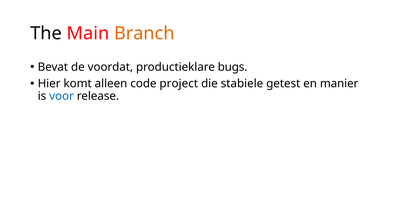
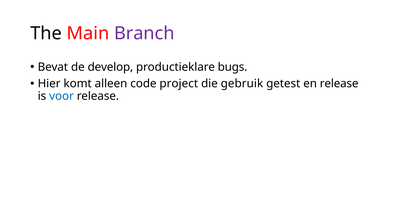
Branch colour: orange -> purple
voordat: voordat -> develop
stabiele: stabiele -> gebruik
en manier: manier -> release
